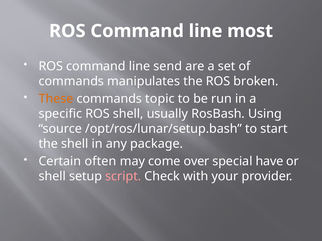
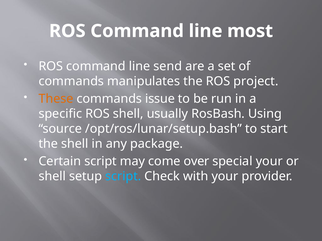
broken: broken -> project
topic: topic -> issue
Certain often: often -> script
special have: have -> your
script at (123, 177) colour: pink -> light blue
